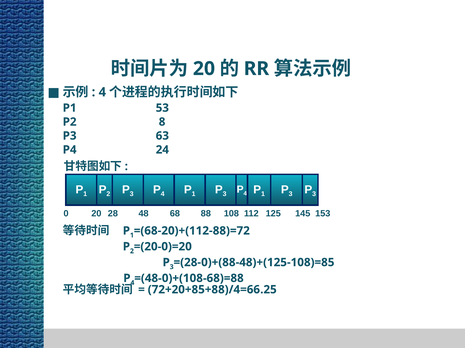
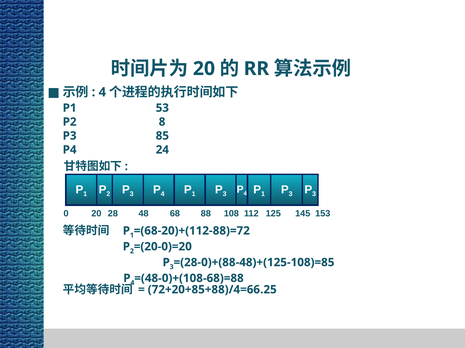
63: 63 -> 85
